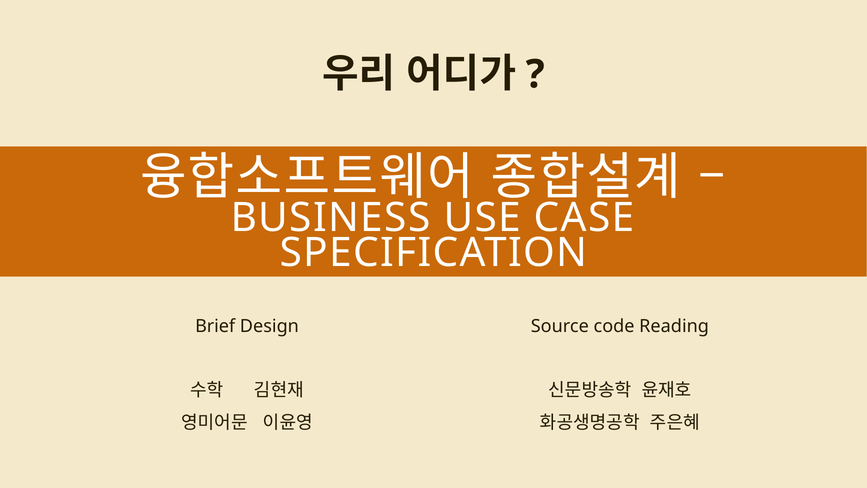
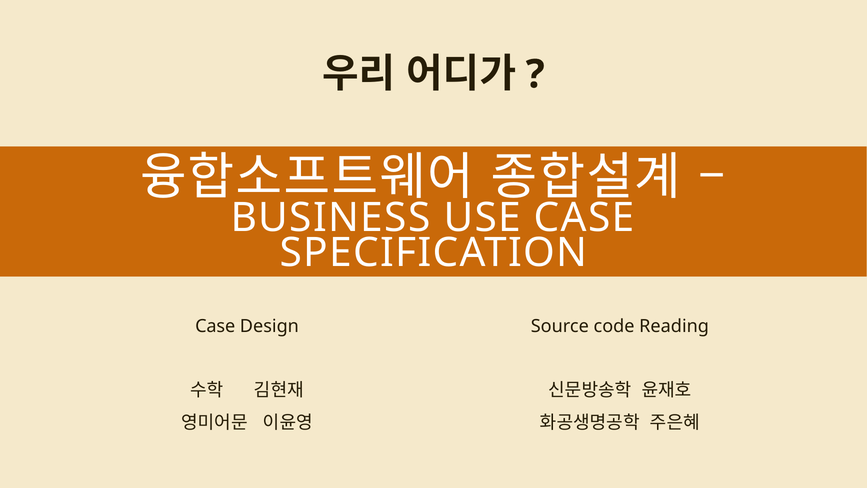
Brief at (215, 326): Brief -> Case
